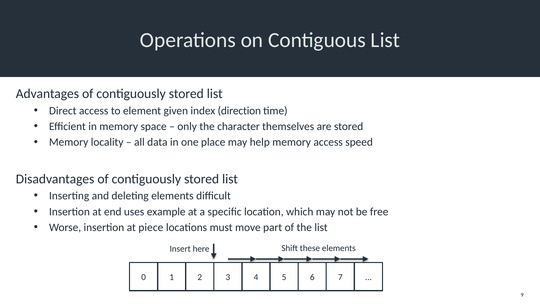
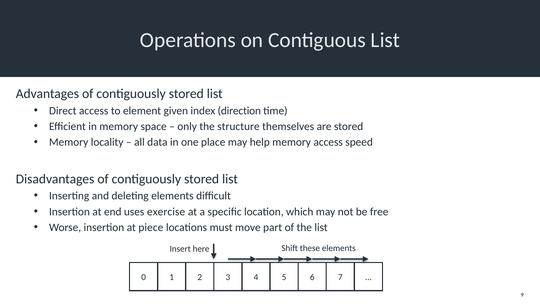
character: character -> structure
example: example -> exercise
